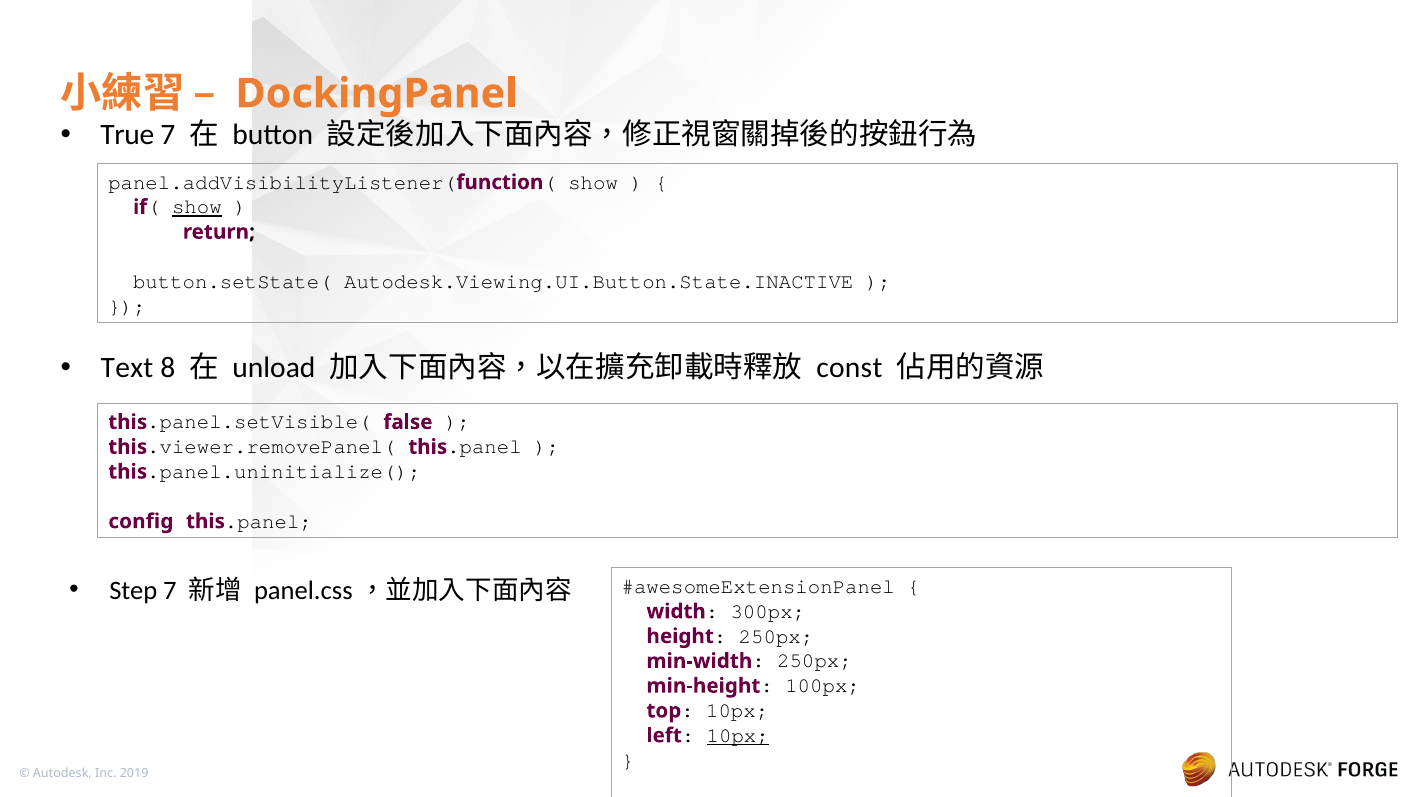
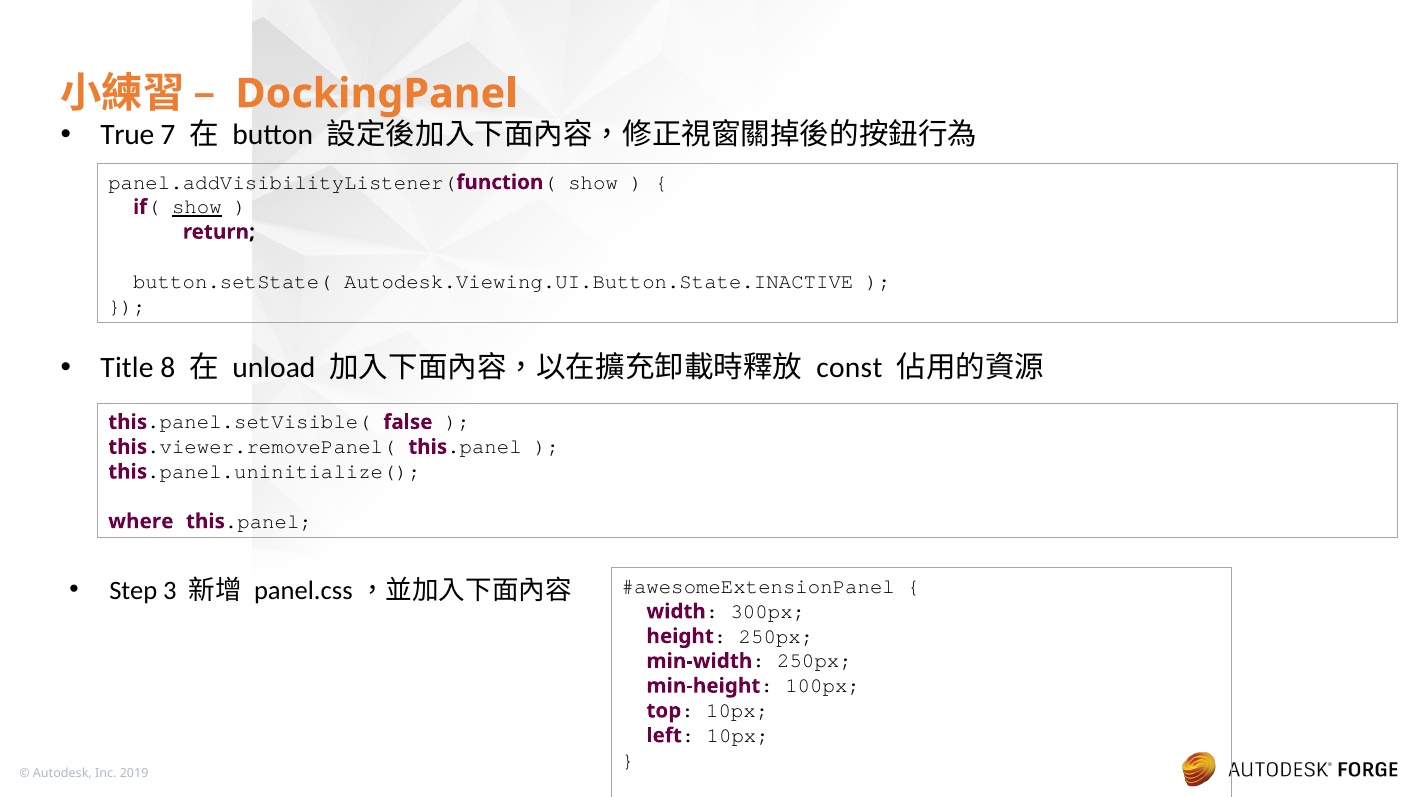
Text: Text -> Title
config: config -> where
Step 7: 7 -> 3
10px at (738, 736) underline: present -> none
